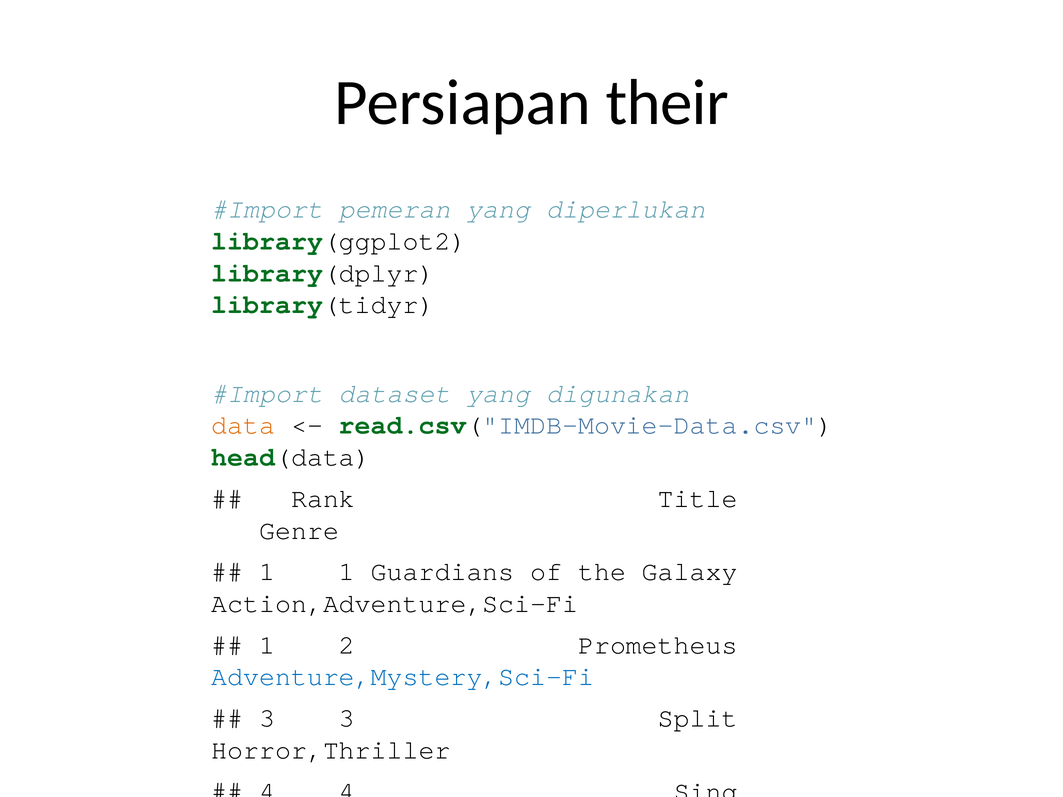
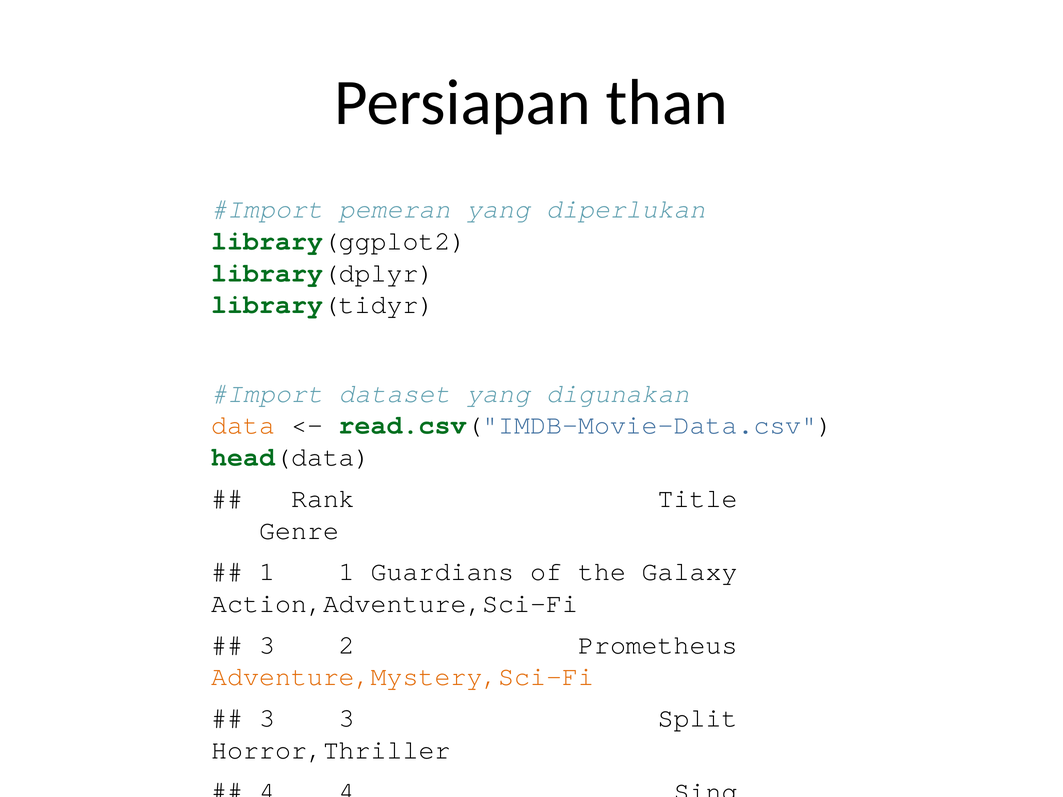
Persiapan their: their -> than
1 at (267, 645): 1 -> 3
Adventure,Mystery,Sci-Fi colour: blue -> orange
